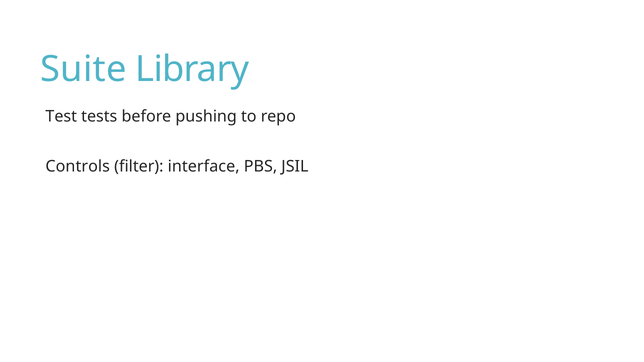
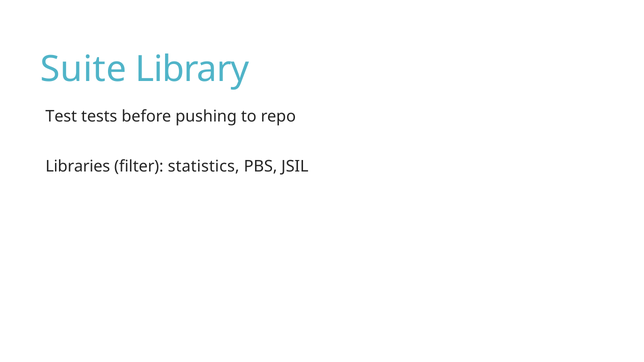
Controls: Controls -> Libraries
interface: interface -> statistics
